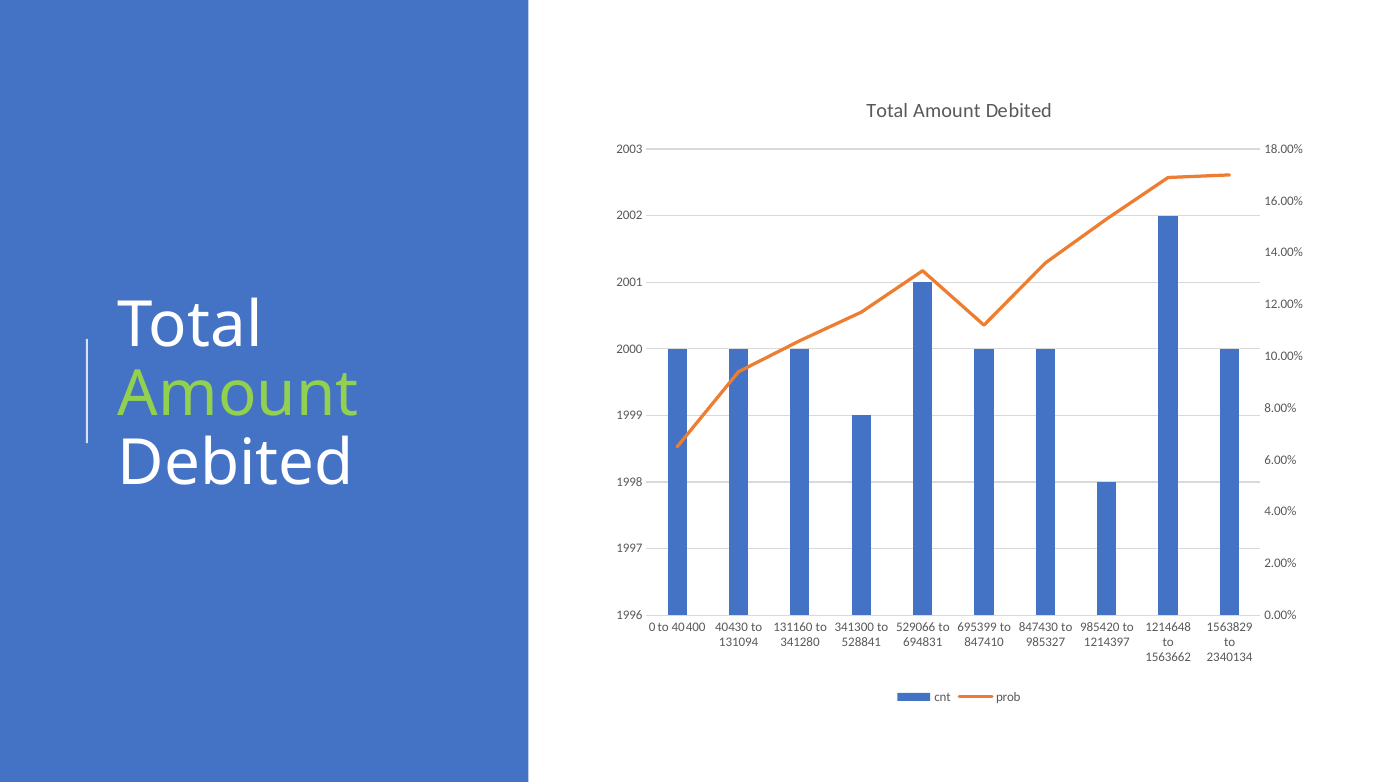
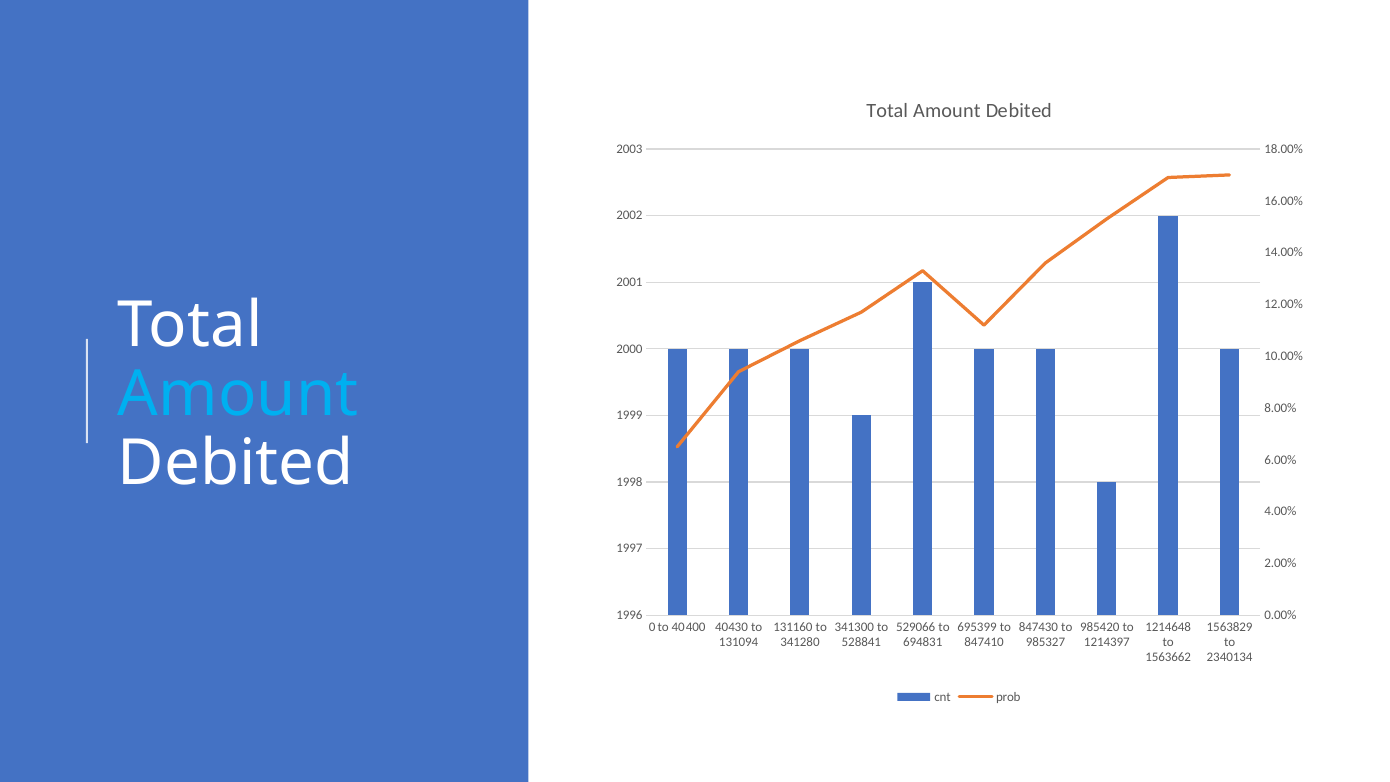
Amount at (238, 394) colour: light green -> light blue
